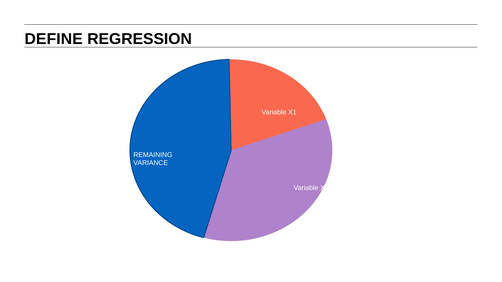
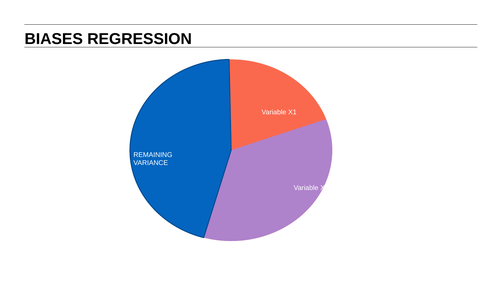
DEFINE: DEFINE -> BIASES
